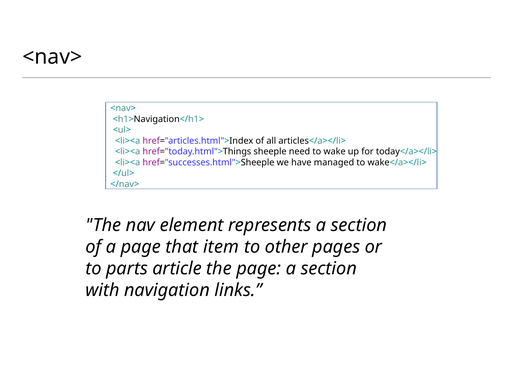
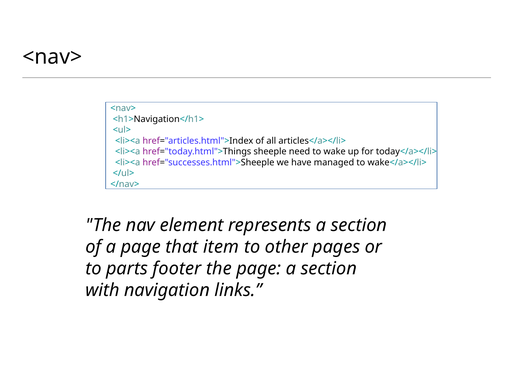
article: article -> footer
